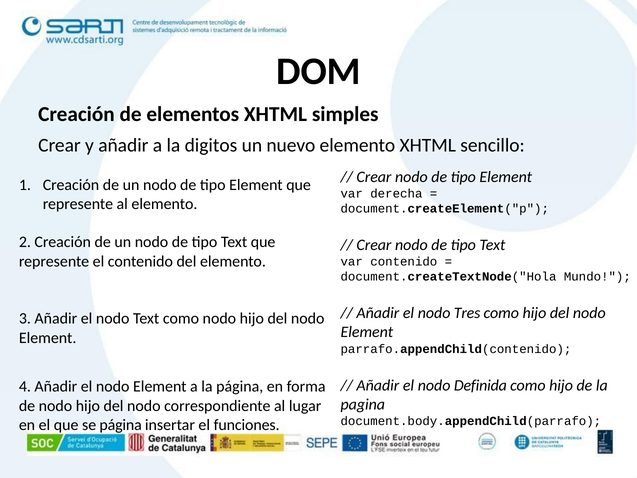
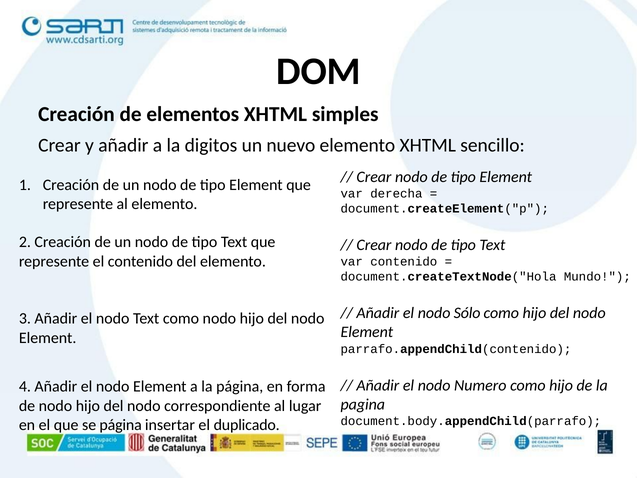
Tres: Tres -> Sólo
Definida: Definida -> Numero
funciones: funciones -> duplicado
